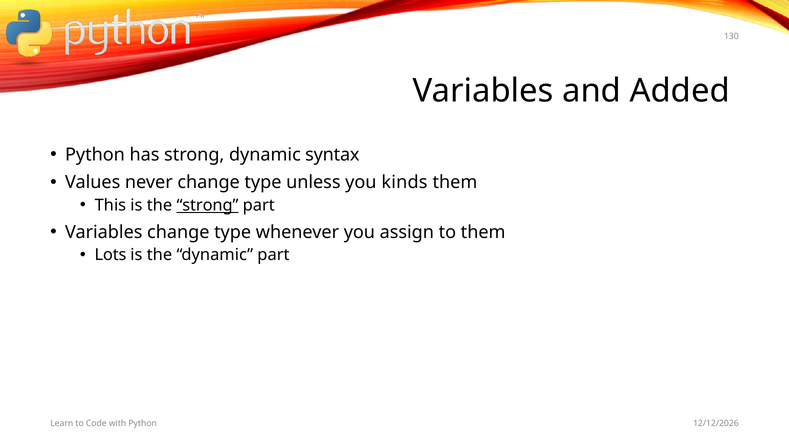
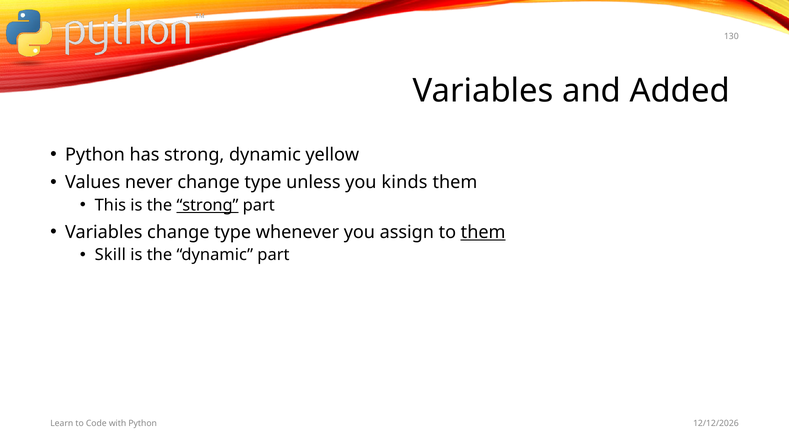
syntax: syntax -> yellow
them at (483, 232) underline: none -> present
Lots: Lots -> Skill
